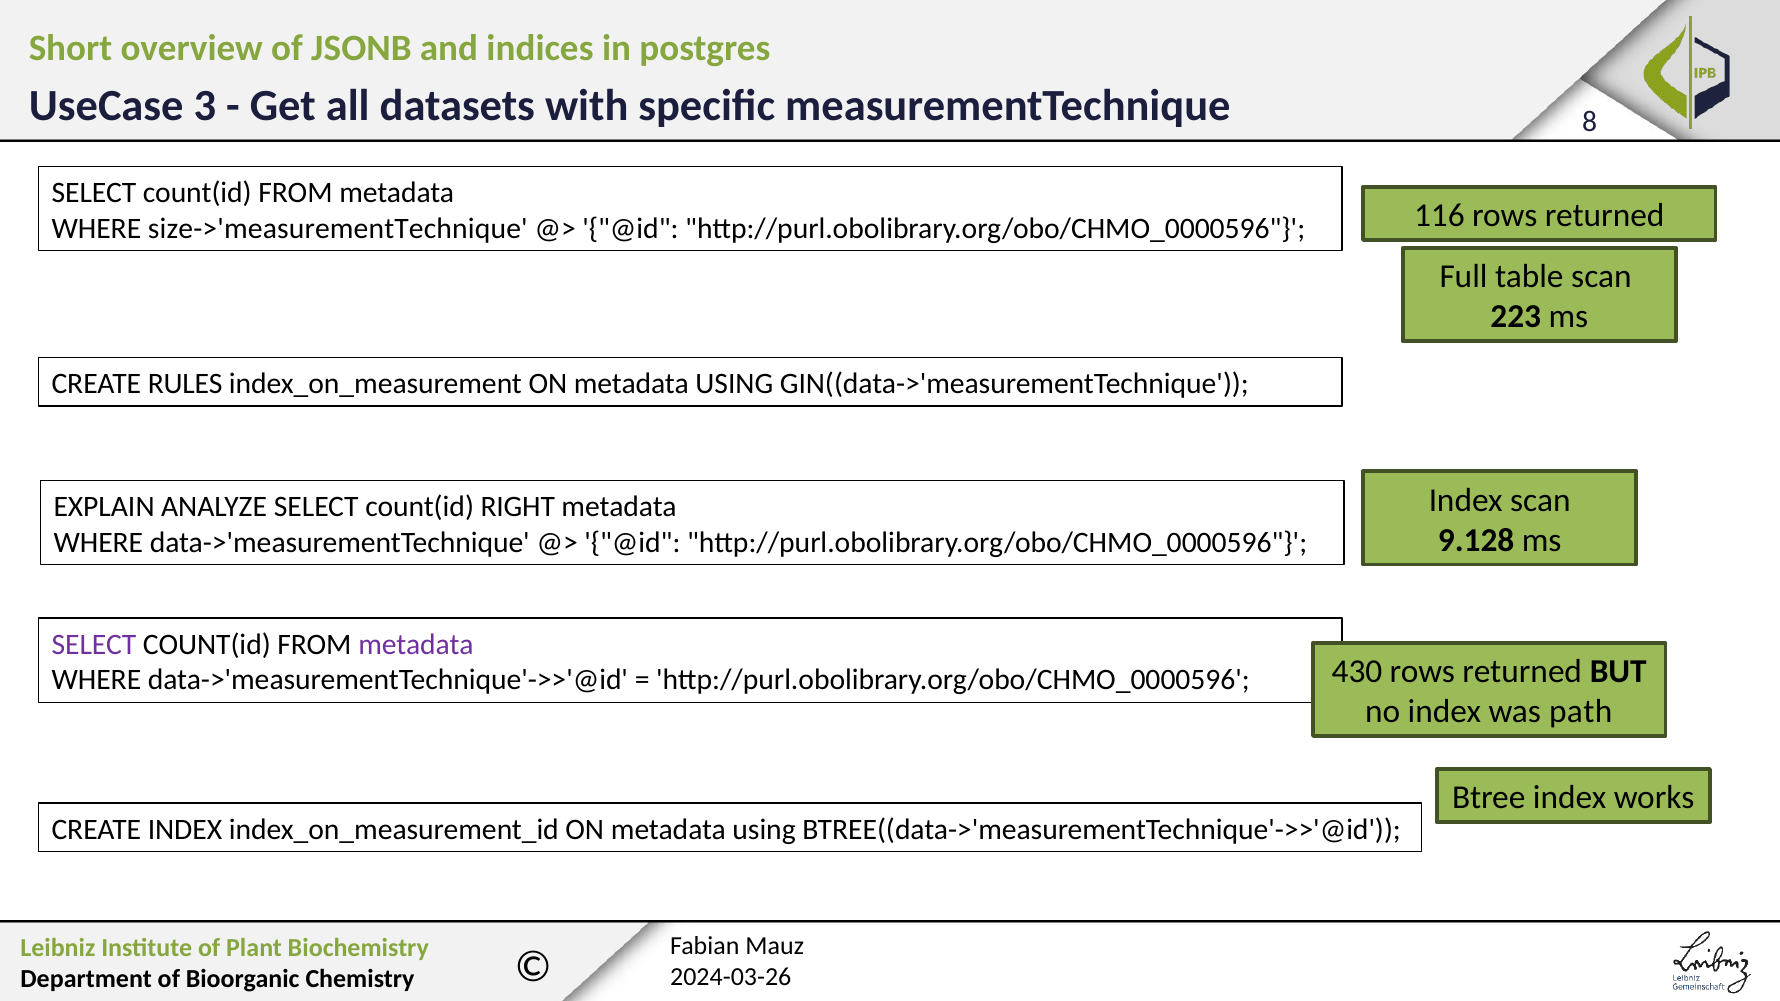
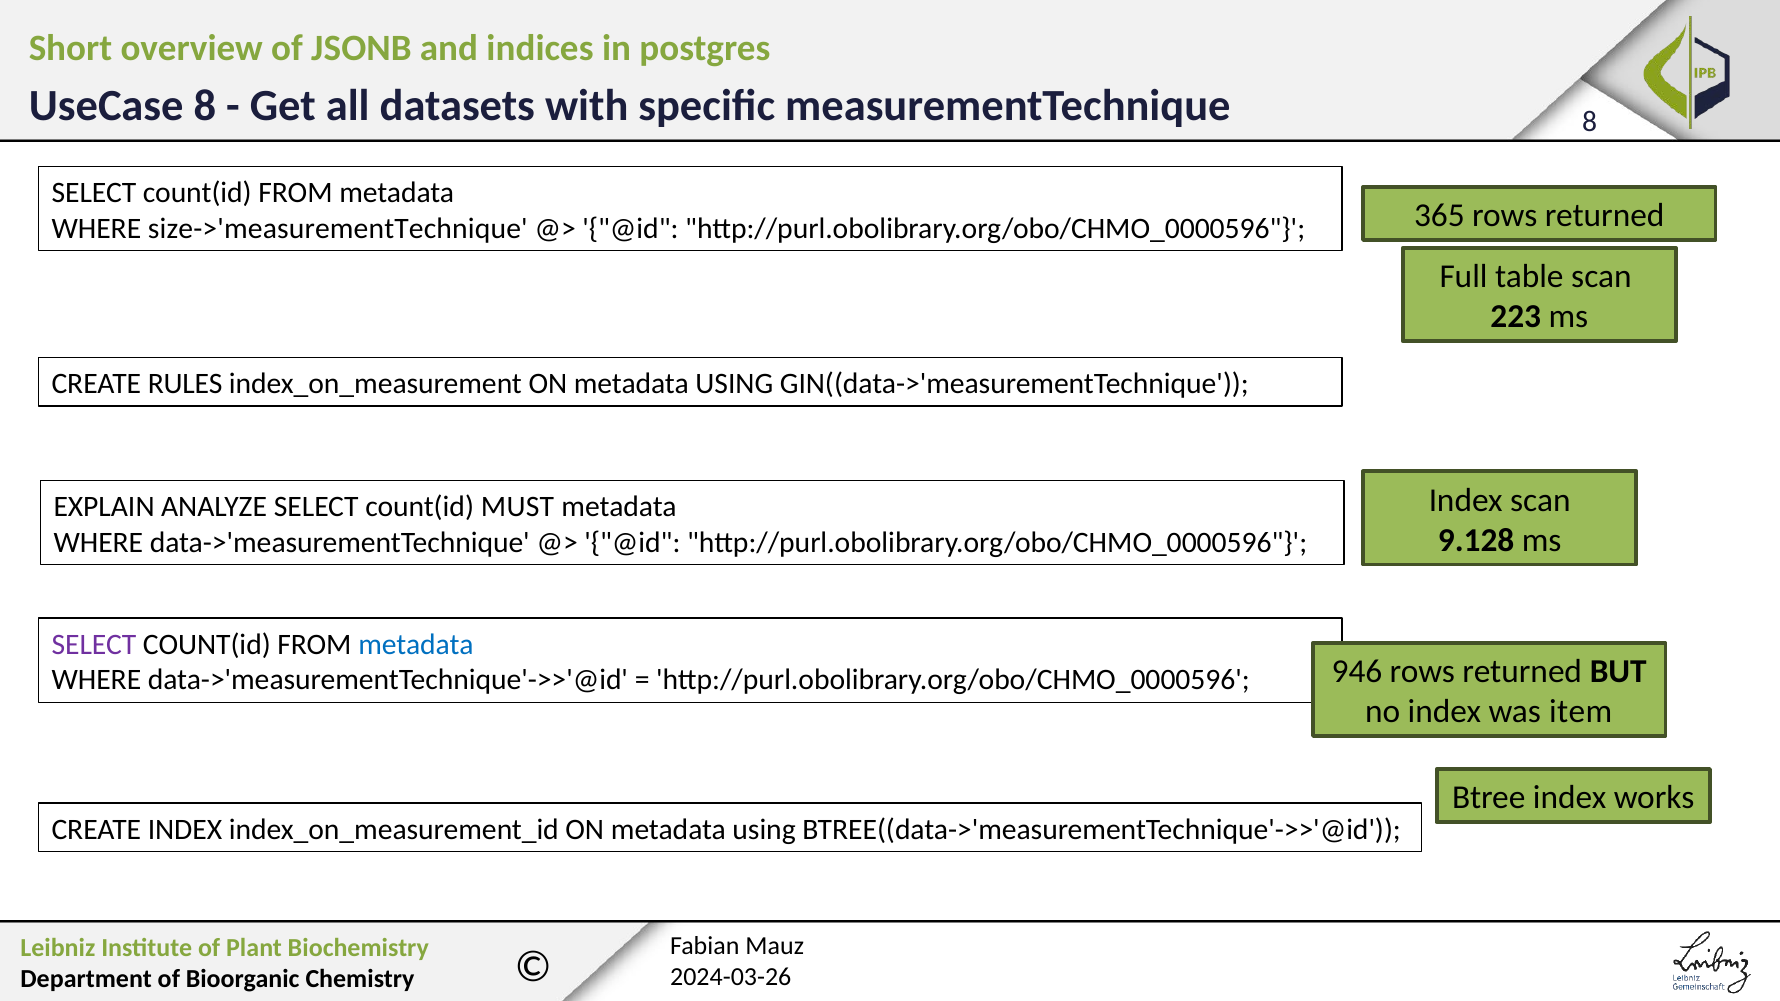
UseCase 3: 3 -> 8
116: 116 -> 365
RIGHT: RIGHT -> MUST
metadata at (416, 645) colour: purple -> blue
430: 430 -> 946
path: path -> item
